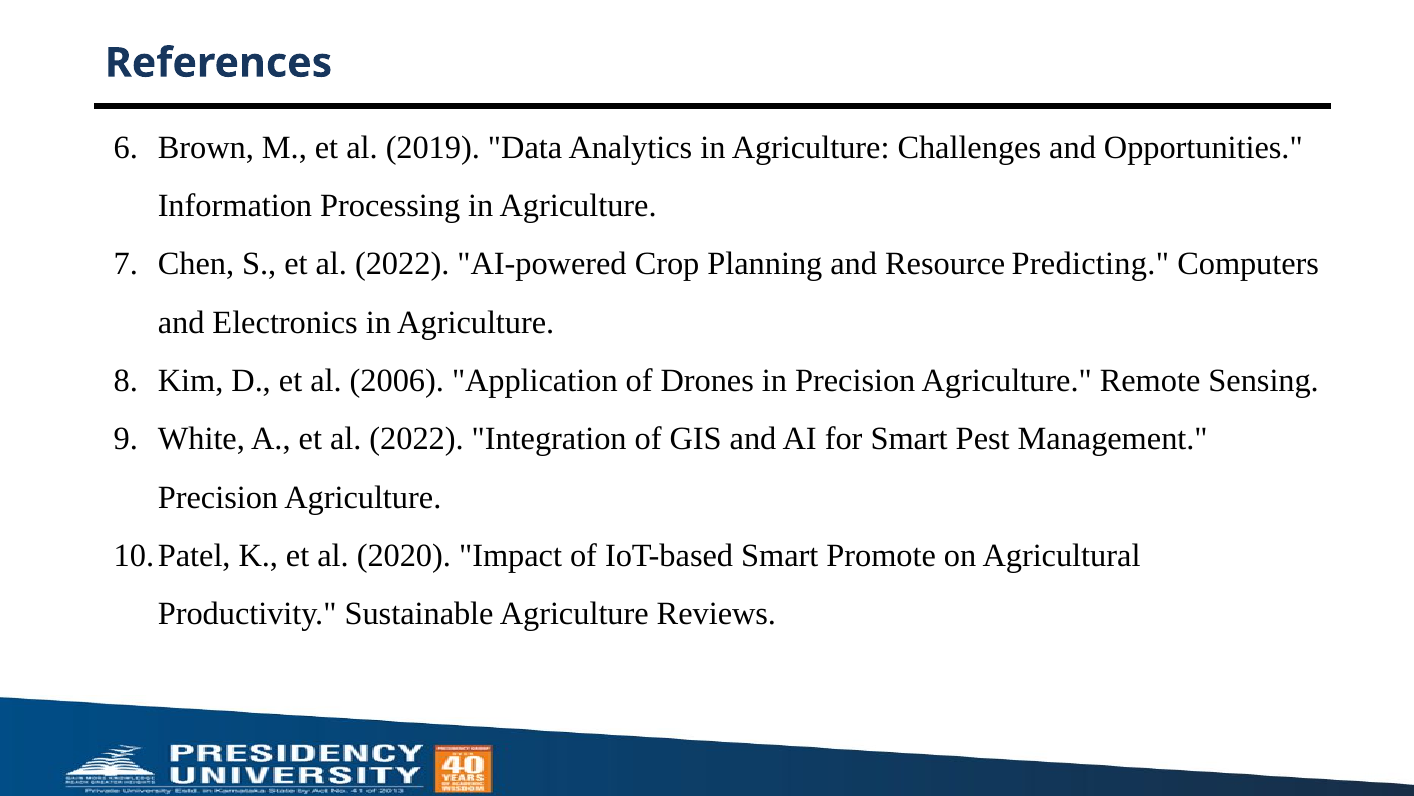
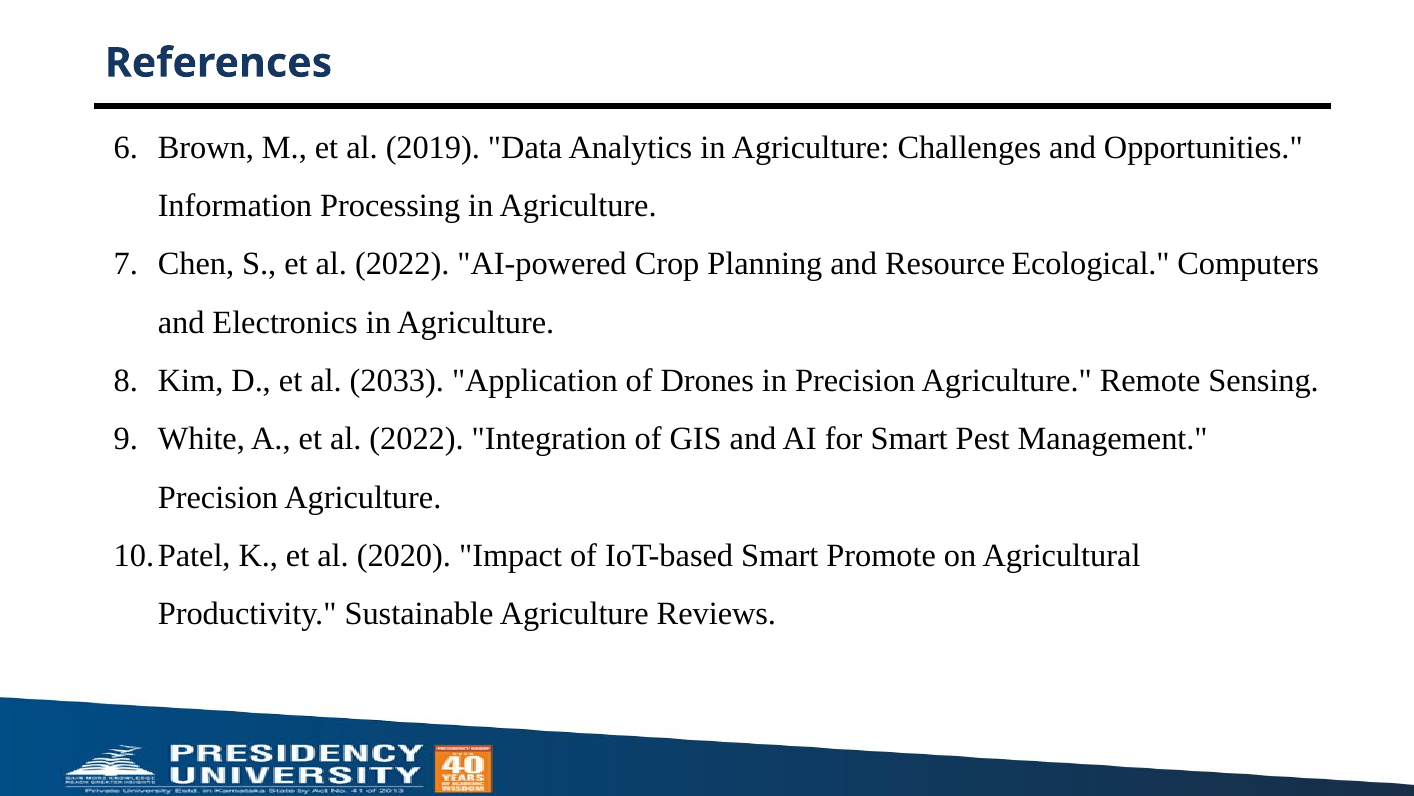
Predicting: Predicting -> Ecological
2006: 2006 -> 2033
